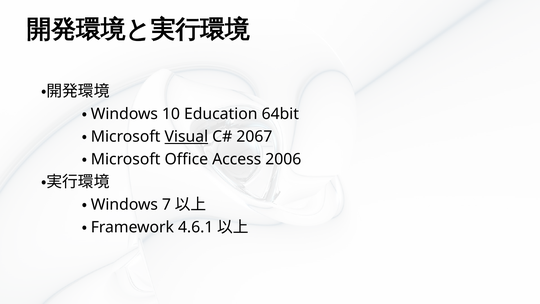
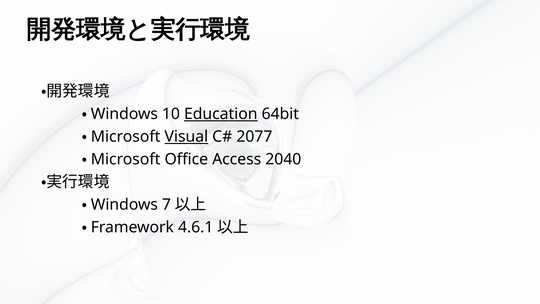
Education underline: none -> present
2067: 2067 -> 2077
2006: 2006 -> 2040
